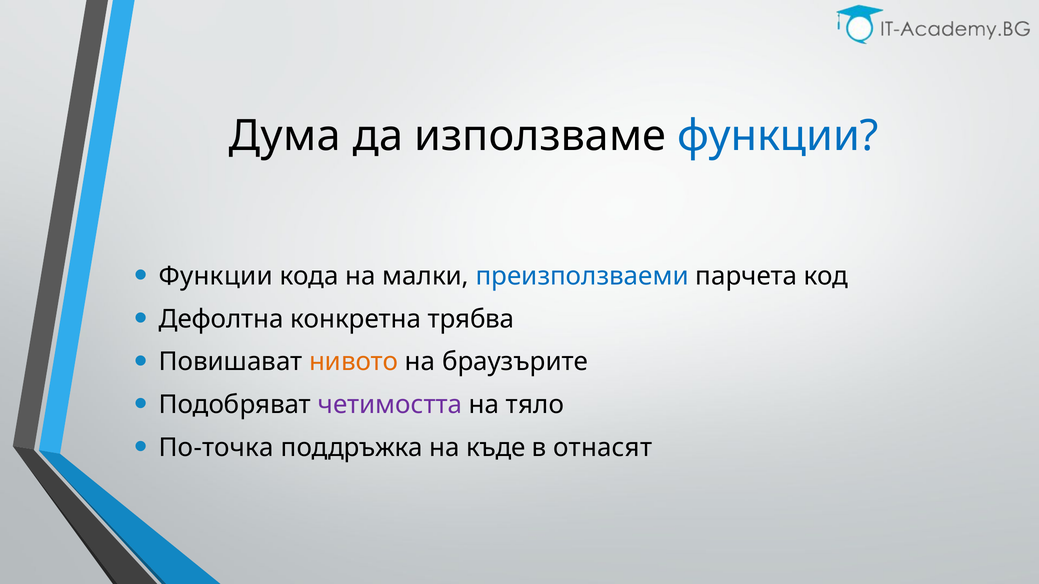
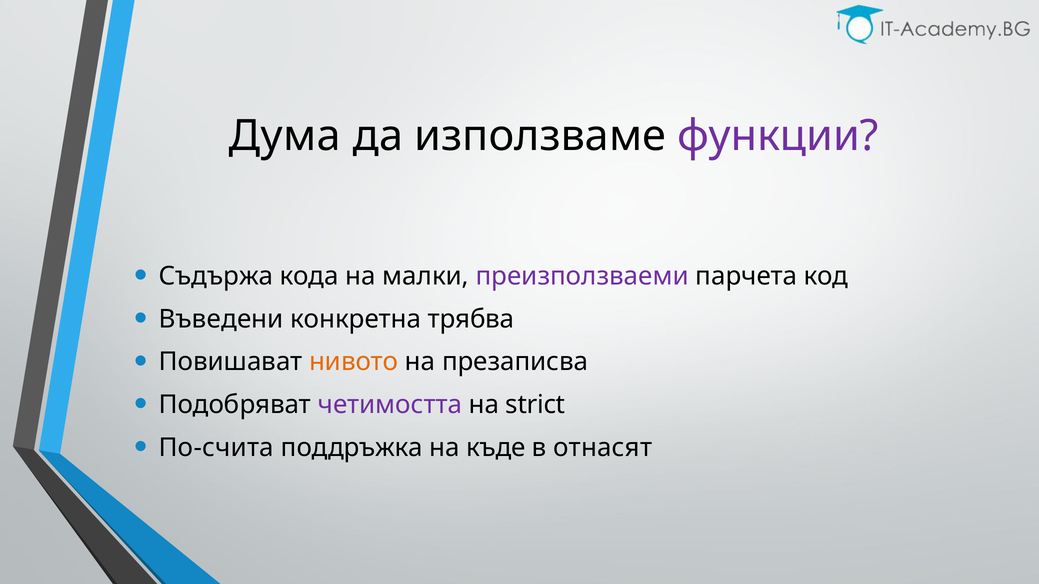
функции at (778, 136) colour: blue -> purple
Функции at (216, 276): Функции -> Съдържа
преизползваеми colour: blue -> purple
Дефолтна: Дефолтна -> Въведени
браузърите: браузърите -> презаписва
тяло: тяло -> strict
По-точка: По-точка -> По-счита
